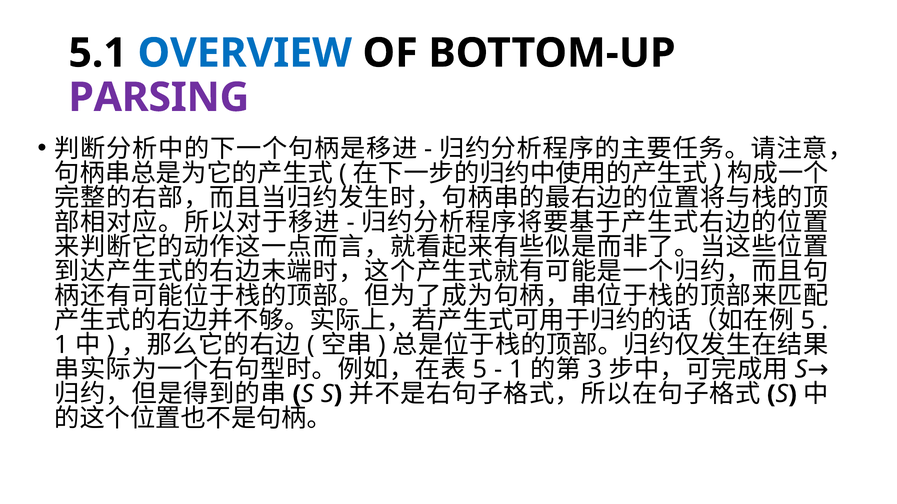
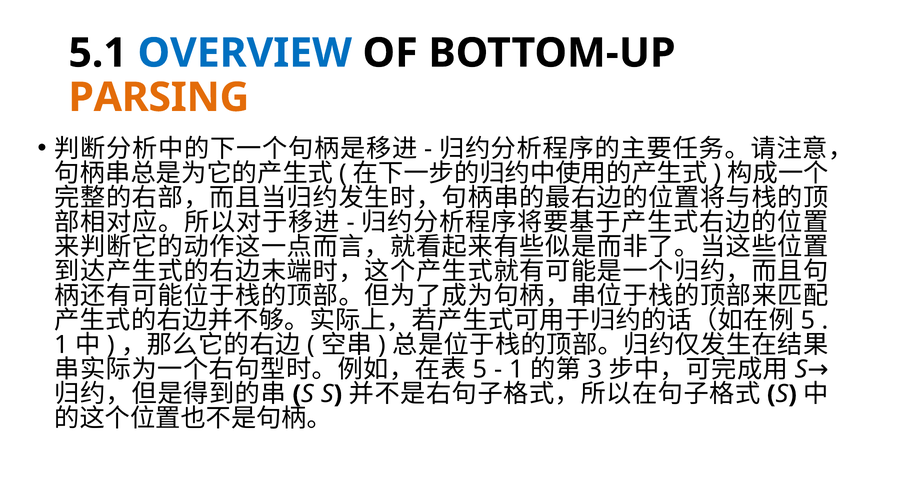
PARSING colour: purple -> orange
